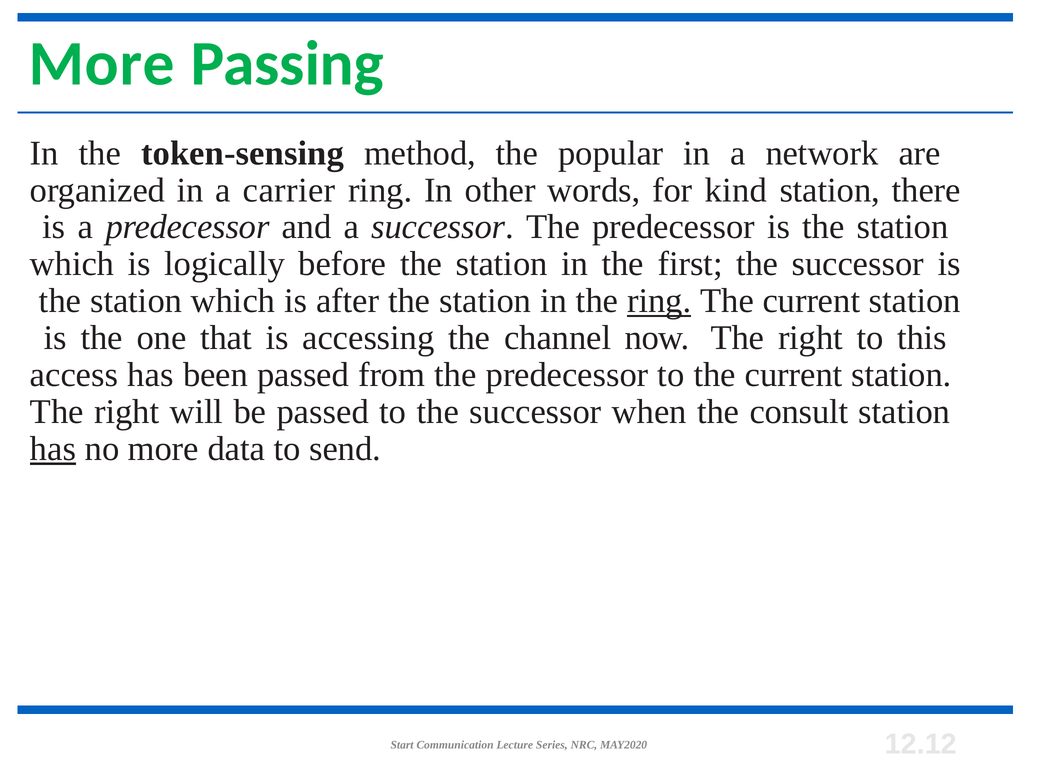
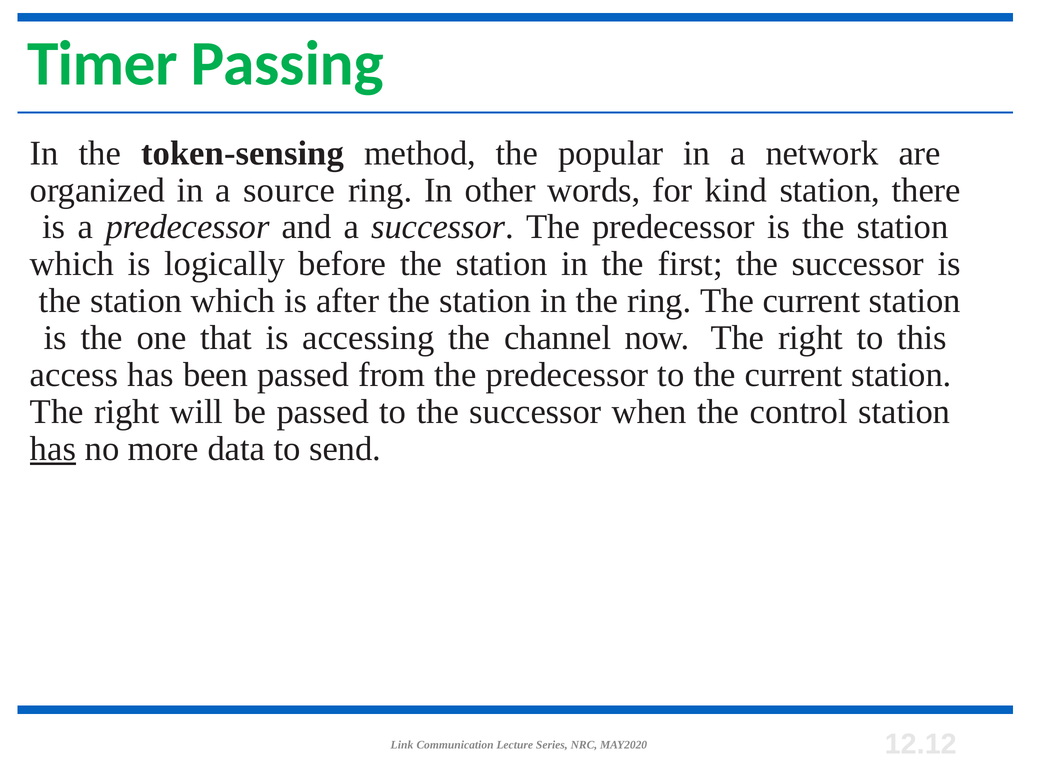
More at (102, 64): More -> Timer
carrier: carrier -> source
ring at (659, 301) underline: present -> none
consult: consult -> control
Start: Start -> Link
